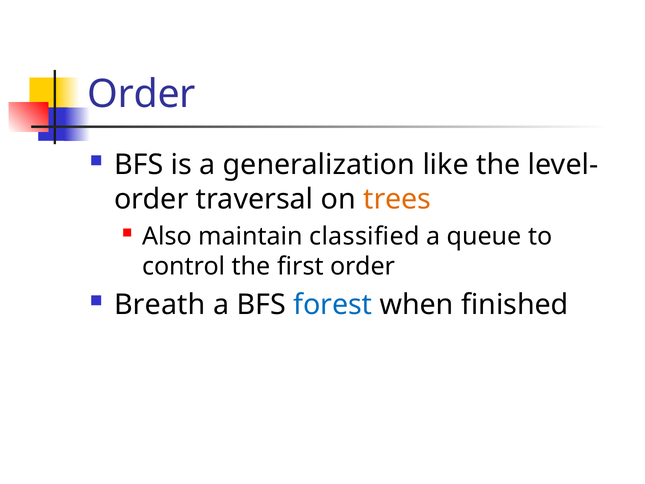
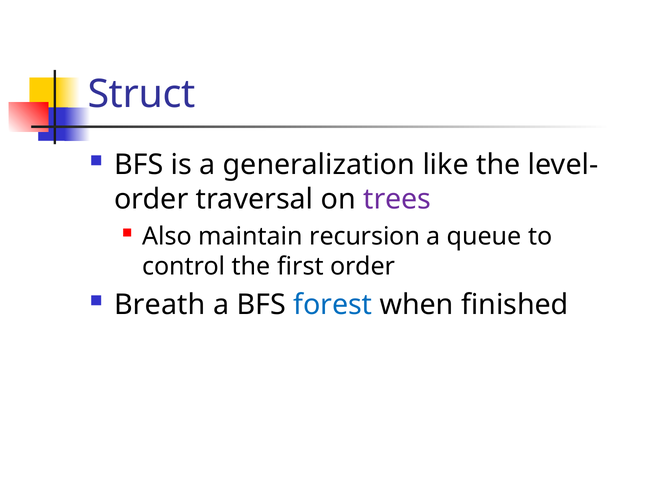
Order at (142, 94): Order -> Struct
trees colour: orange -> purple
classified: classified -> recursion
